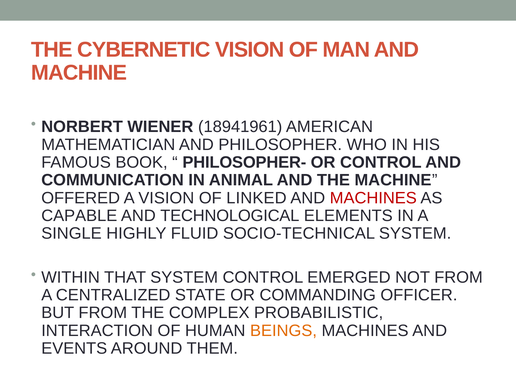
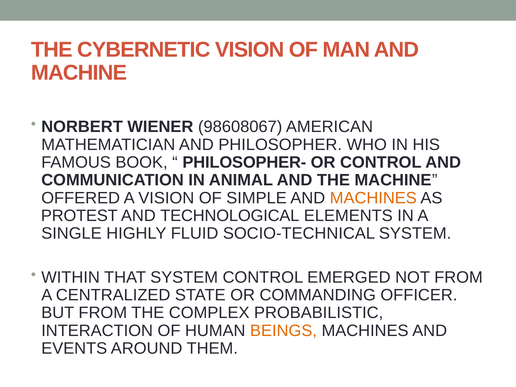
18941961: 18941961 -> 98608067
LINKED: LINKED -> SIMPLE
MACHINES at (373, 198) colour: red -> orange
CAPABLE: CAPABLE -> PROTEST
